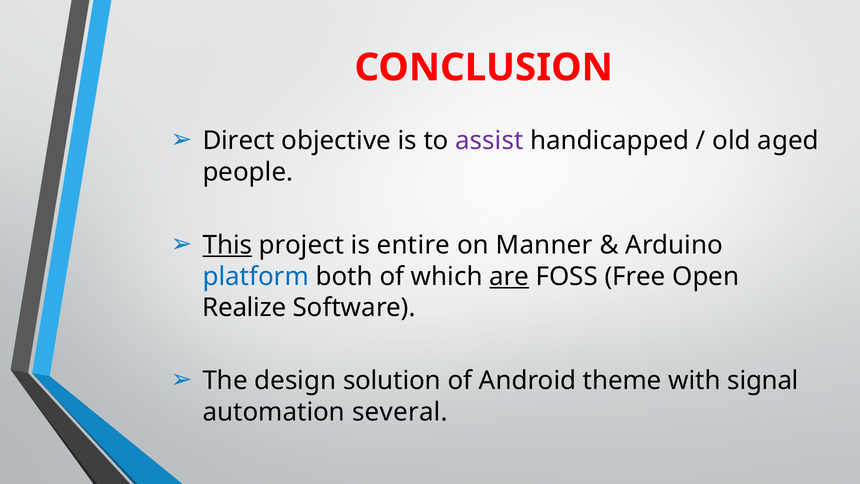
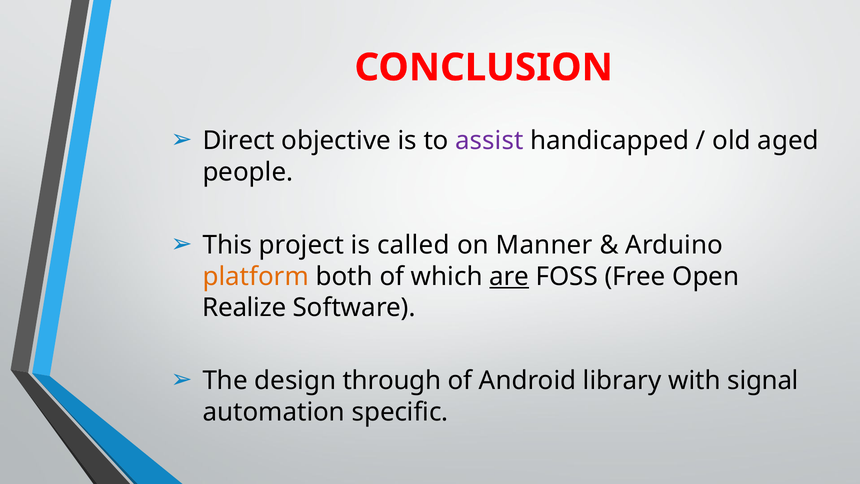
This underline: present -> none
entire: entire -> called
platform colour: blue -> orange
solution: solution -> through
theme: theme -> library
several: several -> specific
